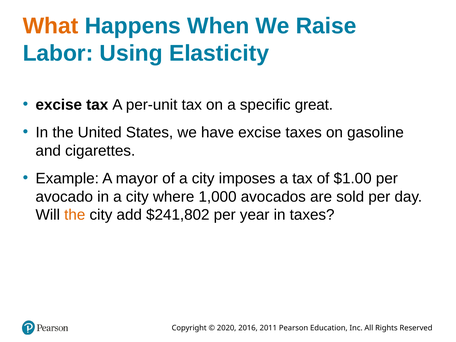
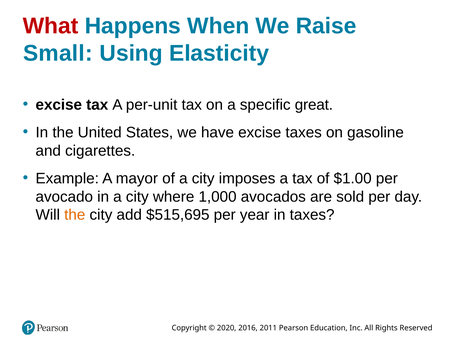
What colour: orange -> red
Labor: Labor -> Small
$241,802: $241,802 -> $515,695
